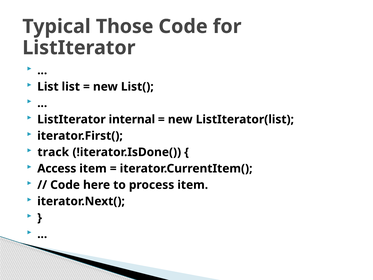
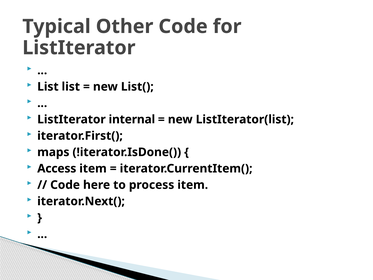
Those: Those -> Other
track: track -> maps
